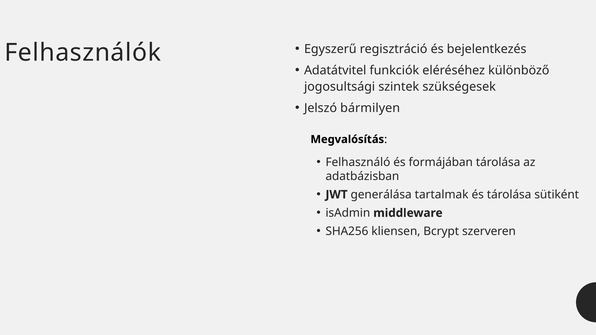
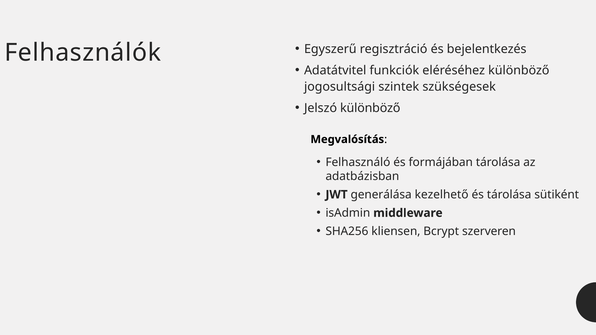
Jelszó bármilyen: bármilyen -> különböző
tartalmak: tartalmak -> kezelhető
